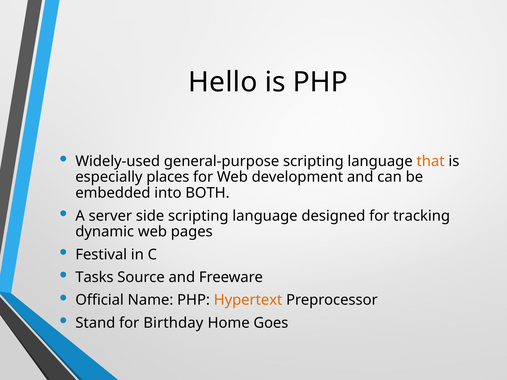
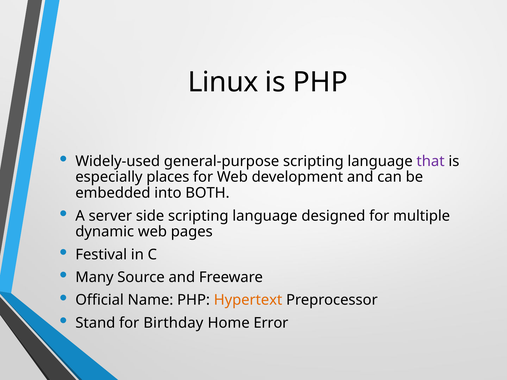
Hello: Hello -> Linux
that colour: orange -> purple
tracking: tracking -> multiple
Tasks: Tasks -> Many
Goes: Goes -> Error
